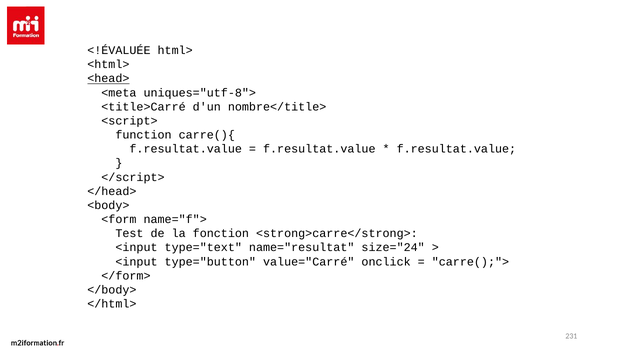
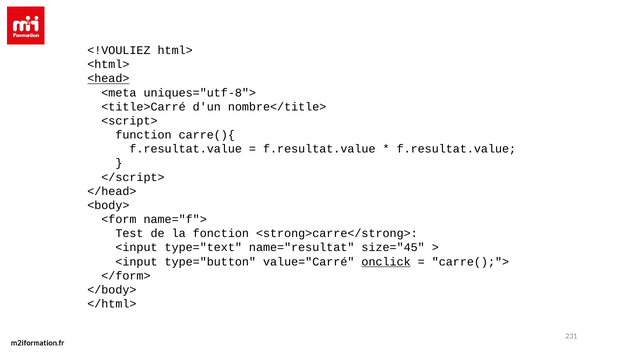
<!ÉVALUÉE: <!ÉVALUÉE -> <!VOULIEZ
size="24: size="24 -> size="45
onclick underline: none -> present
